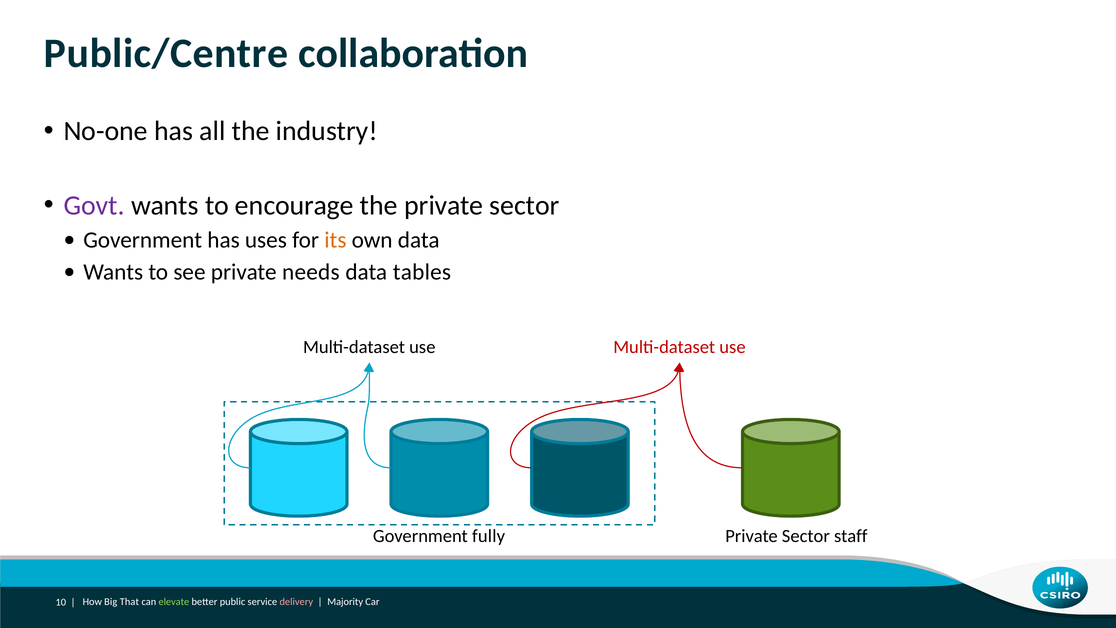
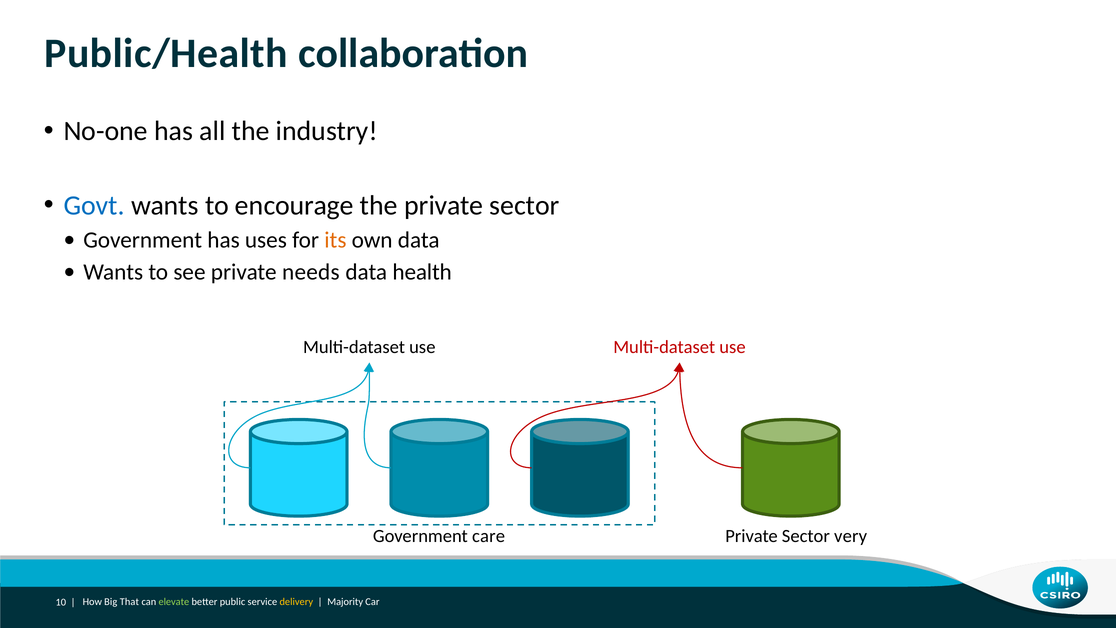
Public/Centre: Public/Centre -> Public/Health
Govt colour: purple -> blue
tables: tables -> health
fully: fully -> care
staff: staff -> very
delivery colour: pink -> yellow
